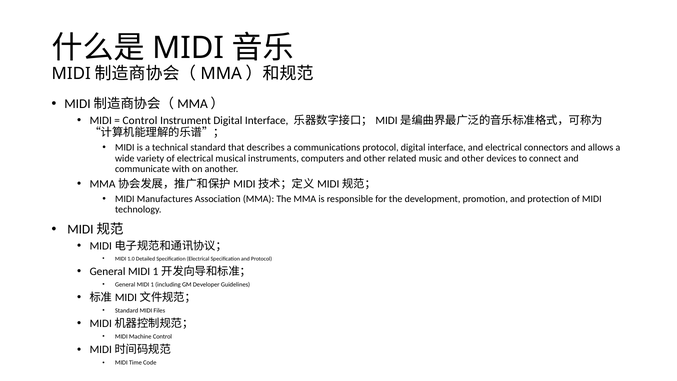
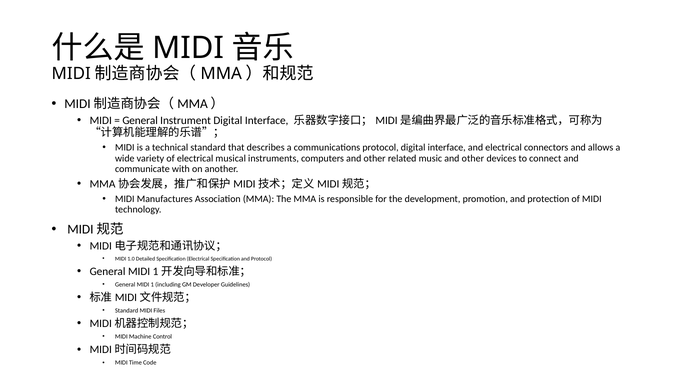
Control at (140, 120): Control -> General
